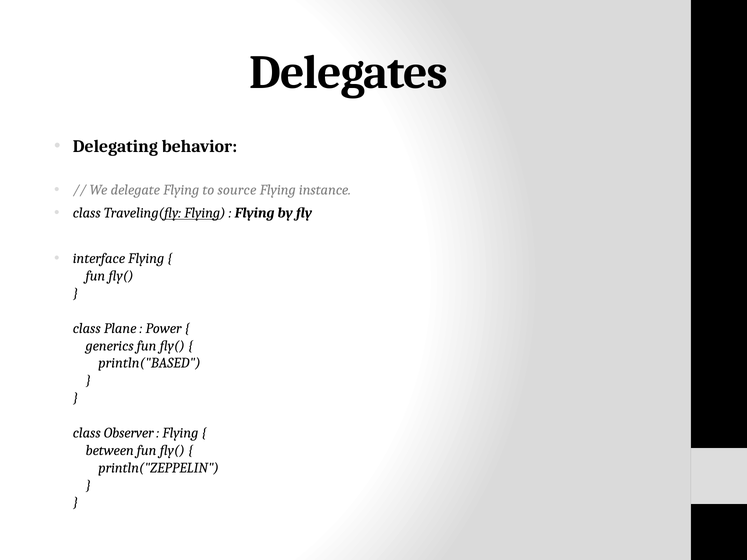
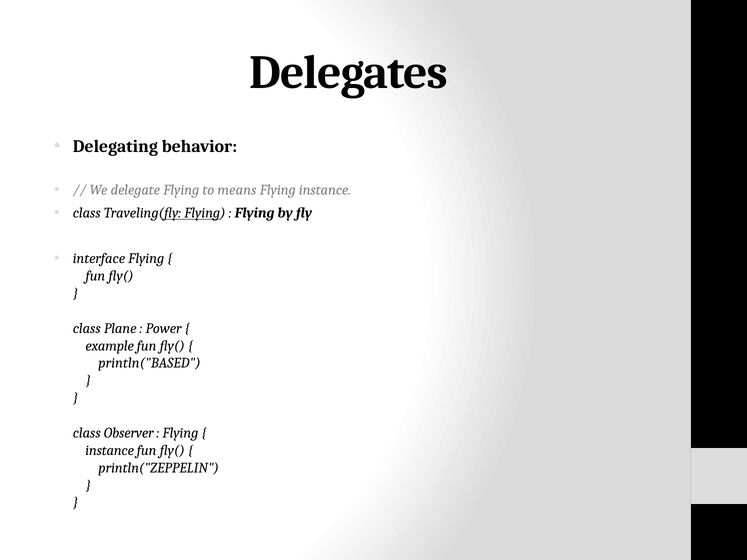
source: source -> means
generics: generics -> example
between at (110, 451): between -> instance
